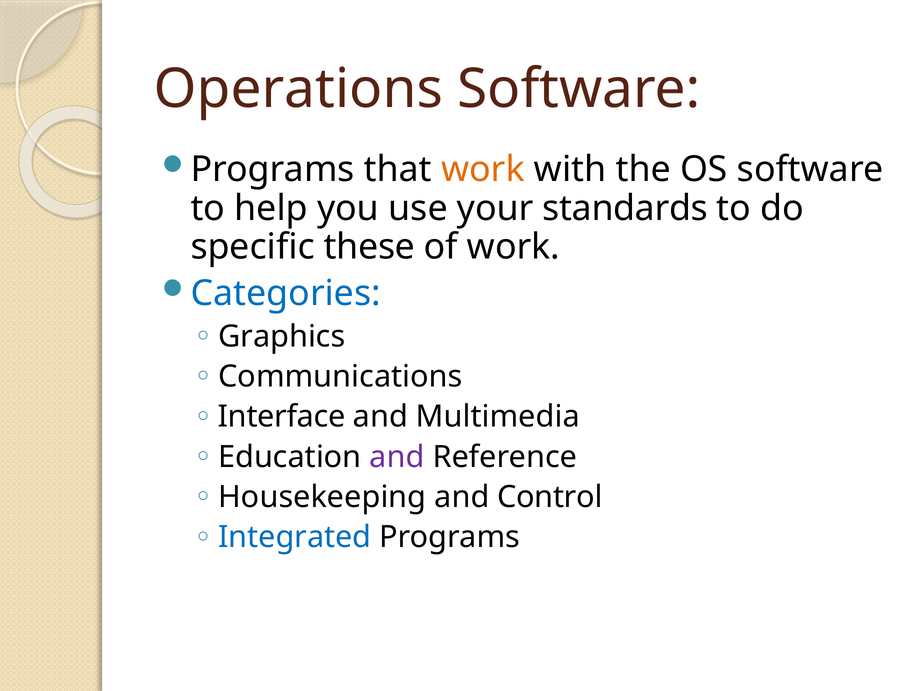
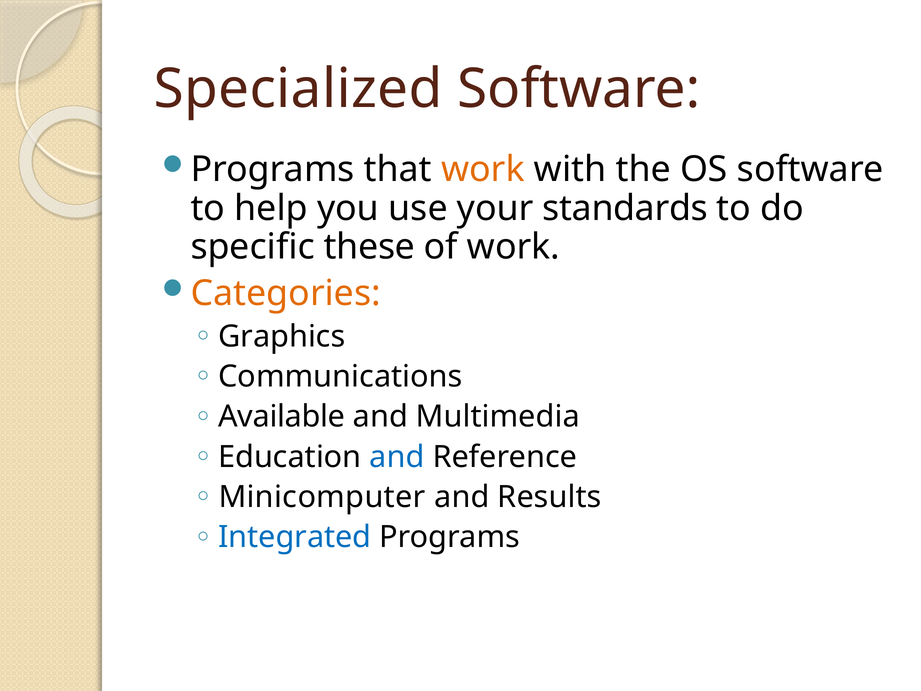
Operations: Operations -> Specialized
Categories colour: blue -> orange
Interface: Interface -> Available
and at (397, 457) colour: purple -> blue
Housekeeping: Housekeeping -> Minicomputer
Control: Control -> Results
